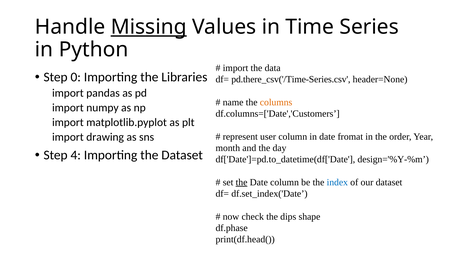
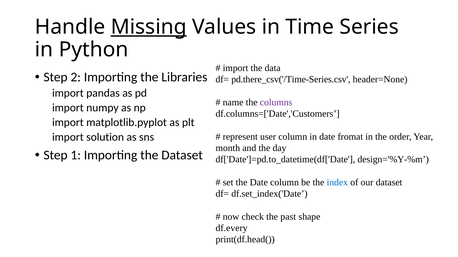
0: 0 -> 2
columns colour: orange -> purple
drawing: drawing -> solution
4: 4 -> 1
the at (242, 183) underline: present -> none
dips: dips -> past
df.phase: df.phase -> df.every
